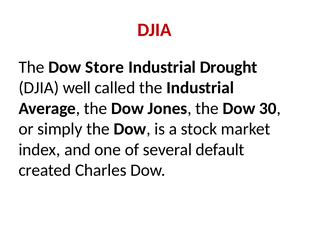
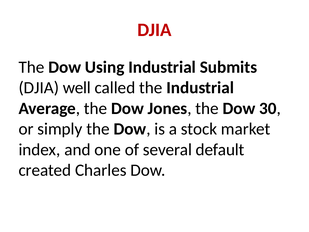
Store: Store -> Using
Drought: Drought -> Submits
